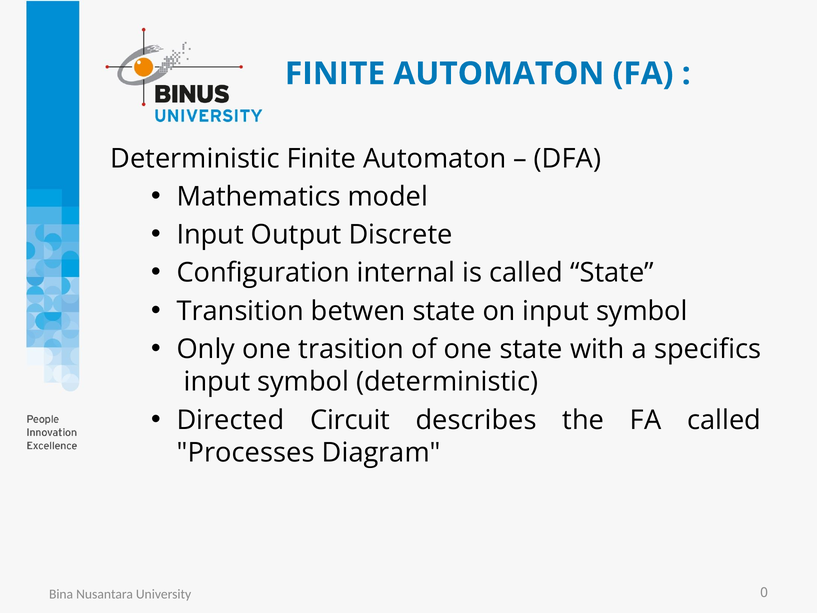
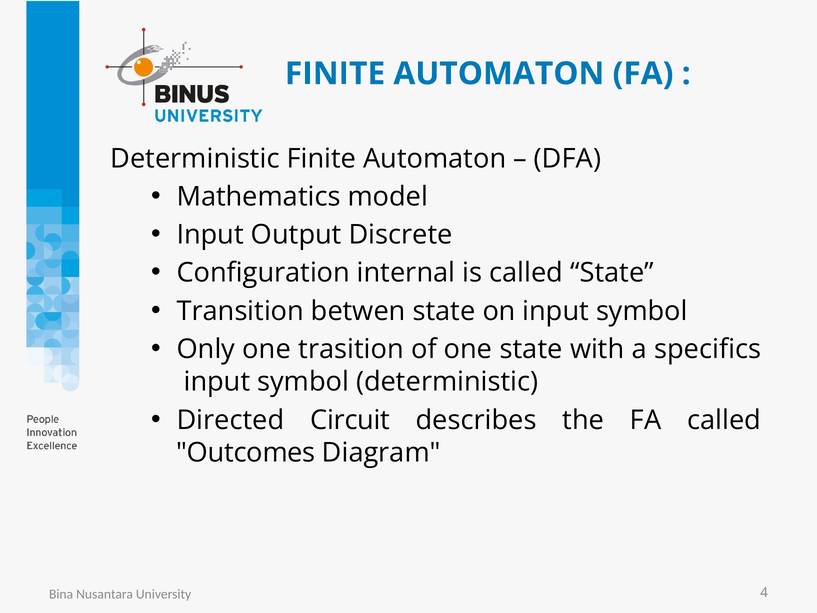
Processes: Processes -> Outcomes
0: 0 -> 4
